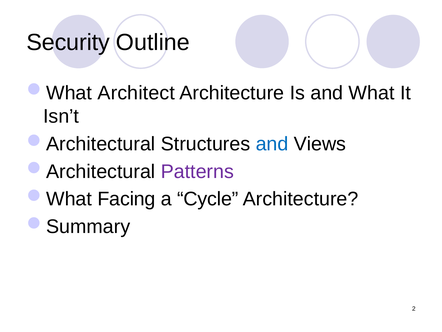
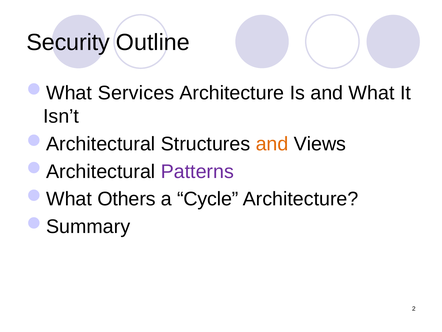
Architect: Architect -> Services
and at (272, 144) colour: blue -> orange
Facing: Facing -> Others
